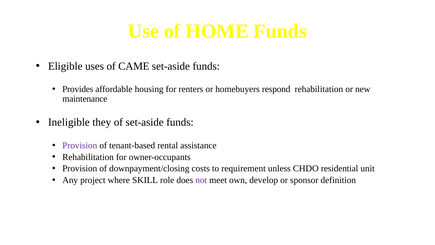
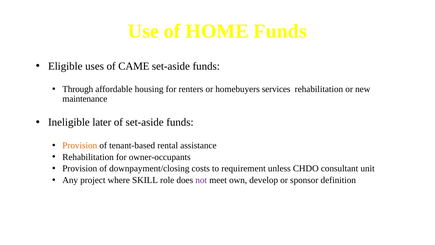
Provides: Provides -> Through
respond: respond -> services
they: they -> later
Provision at (80, 145) colour: purple -> orange
residential: residential -> consultant
